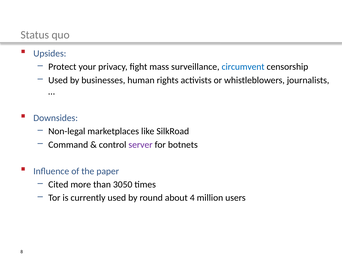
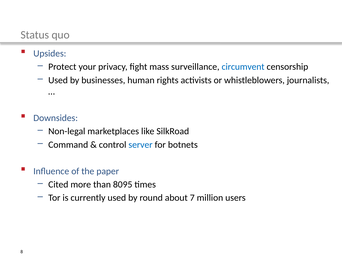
server colour: purple -> blue
3050: 3050 -> 8095
4: 4 -> 7
